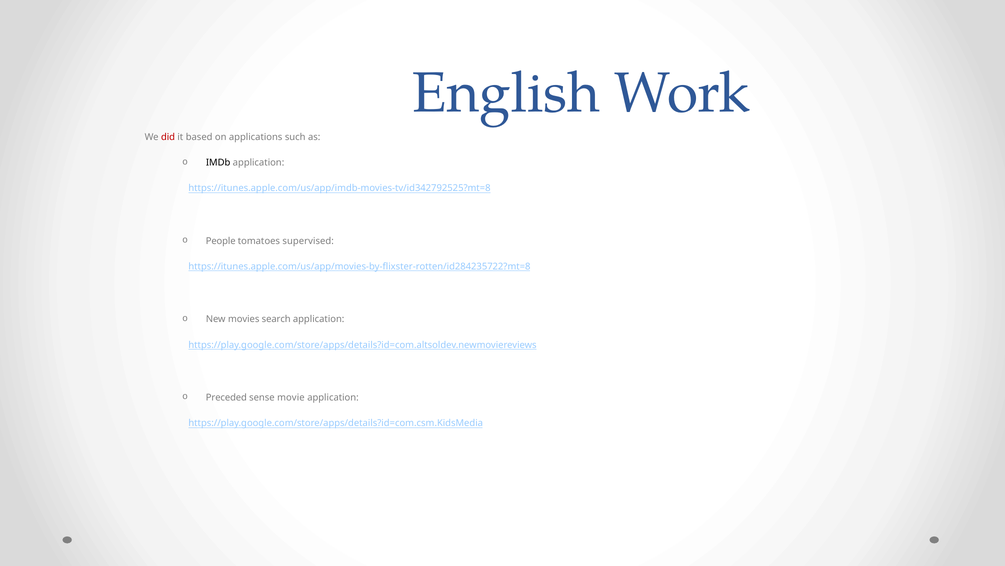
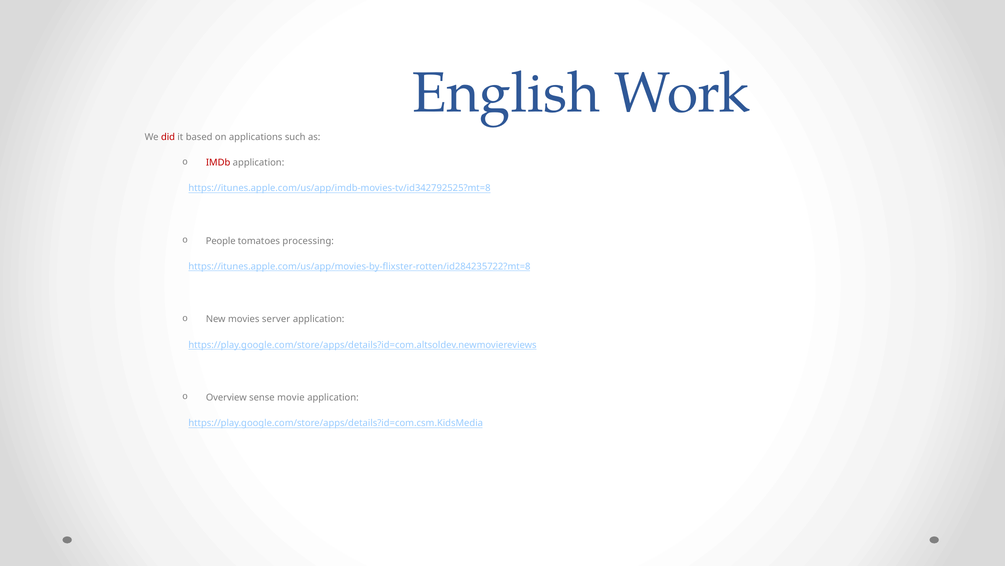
IMDb colour: black -> red
supervised: supervised -> processing
search: search -> server
Preceded: Preceded -> Overview
